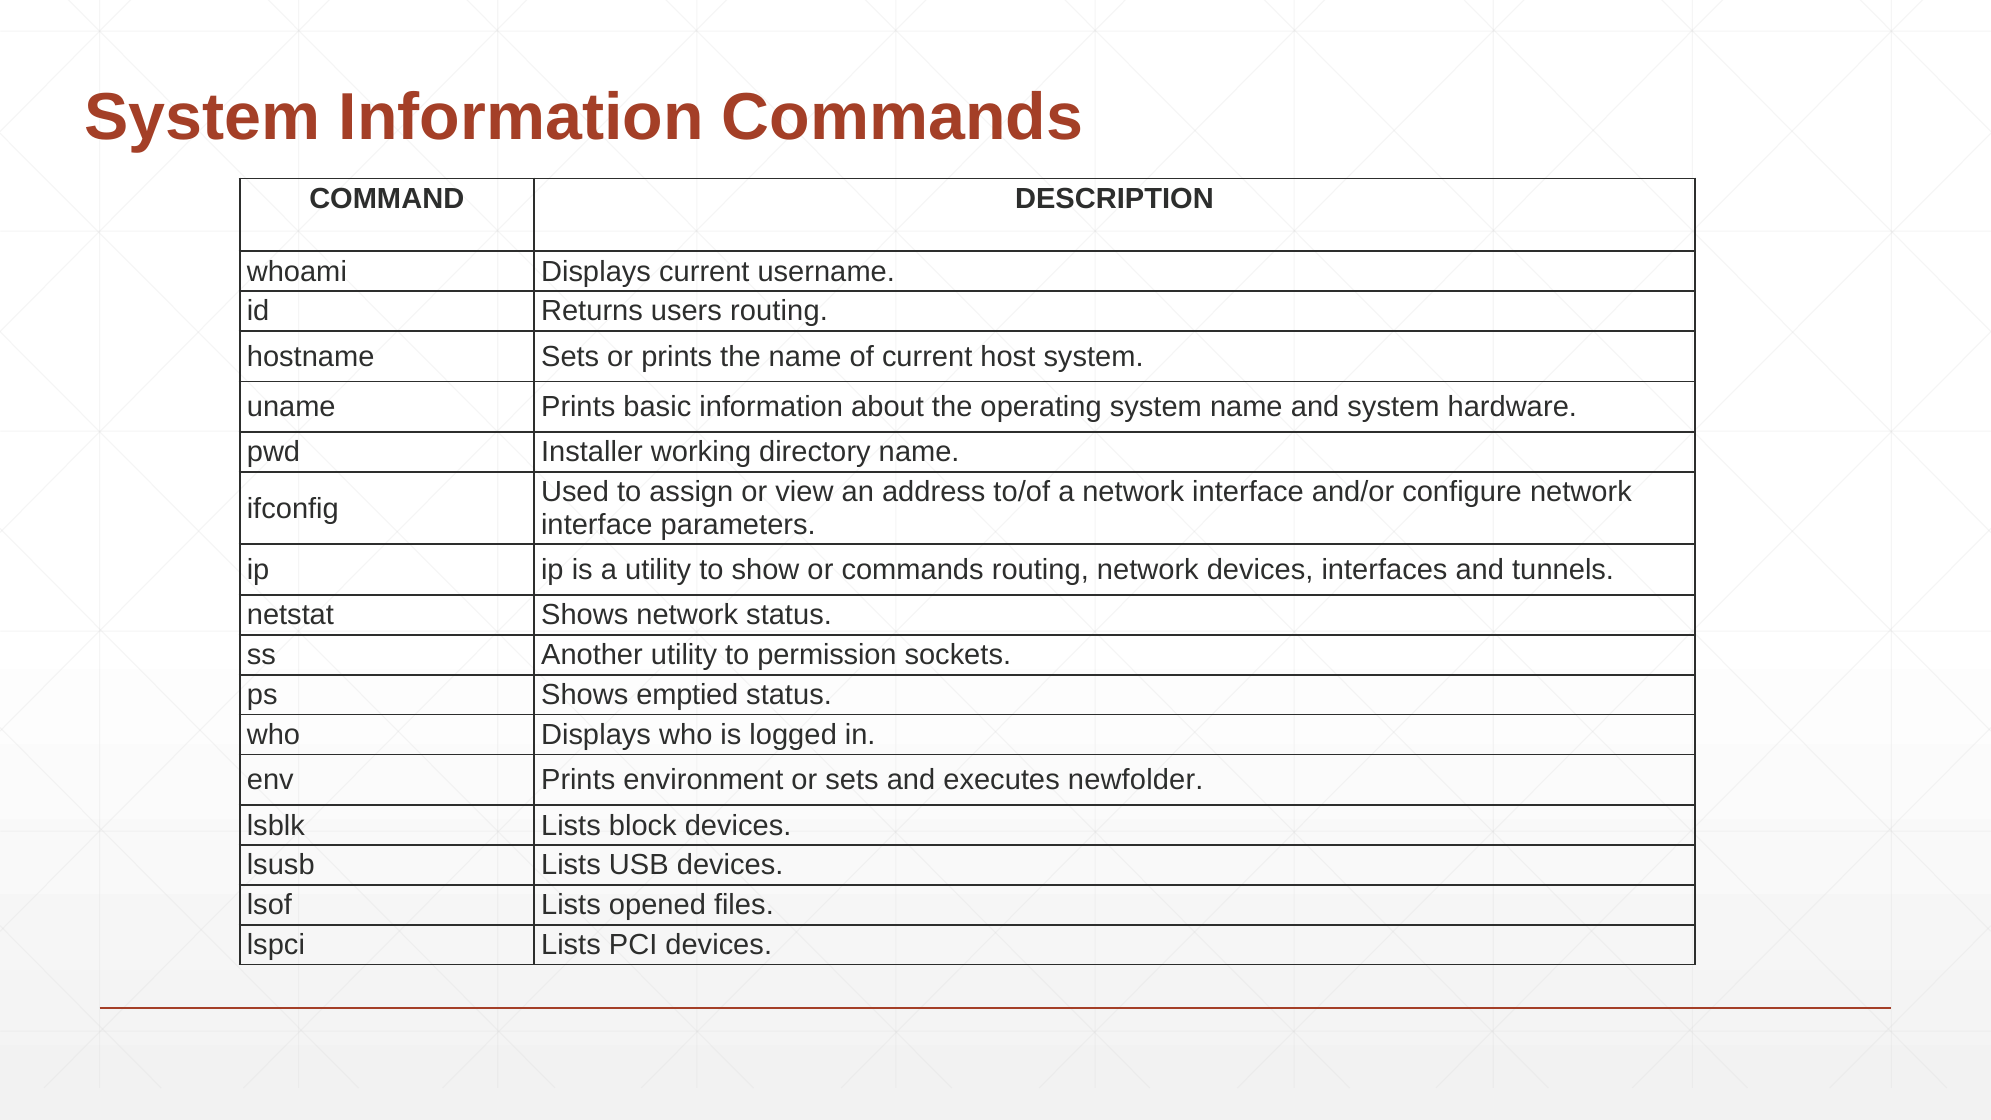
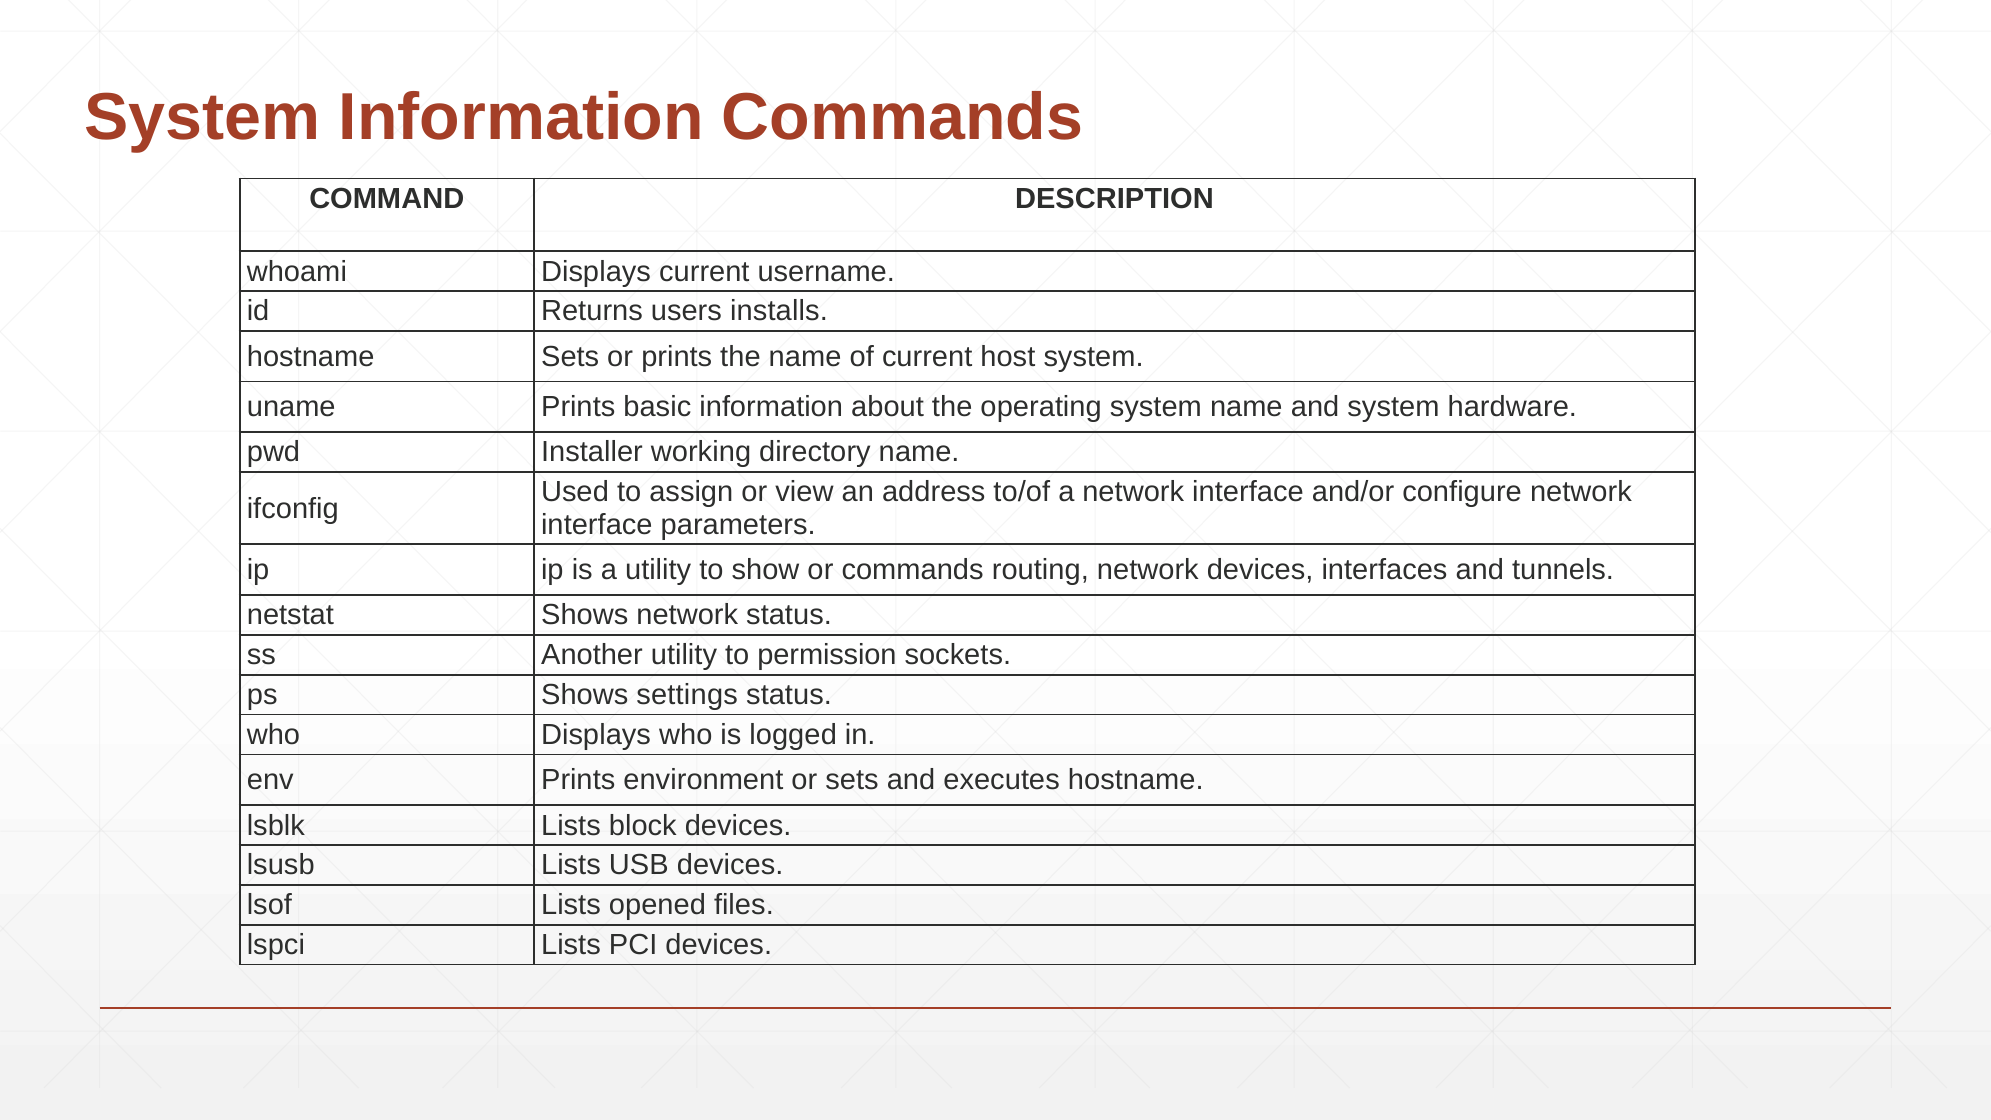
users routing: routing -> installs
emptied: emptied -> settings
executes newfolder: newfolder -> hostname
